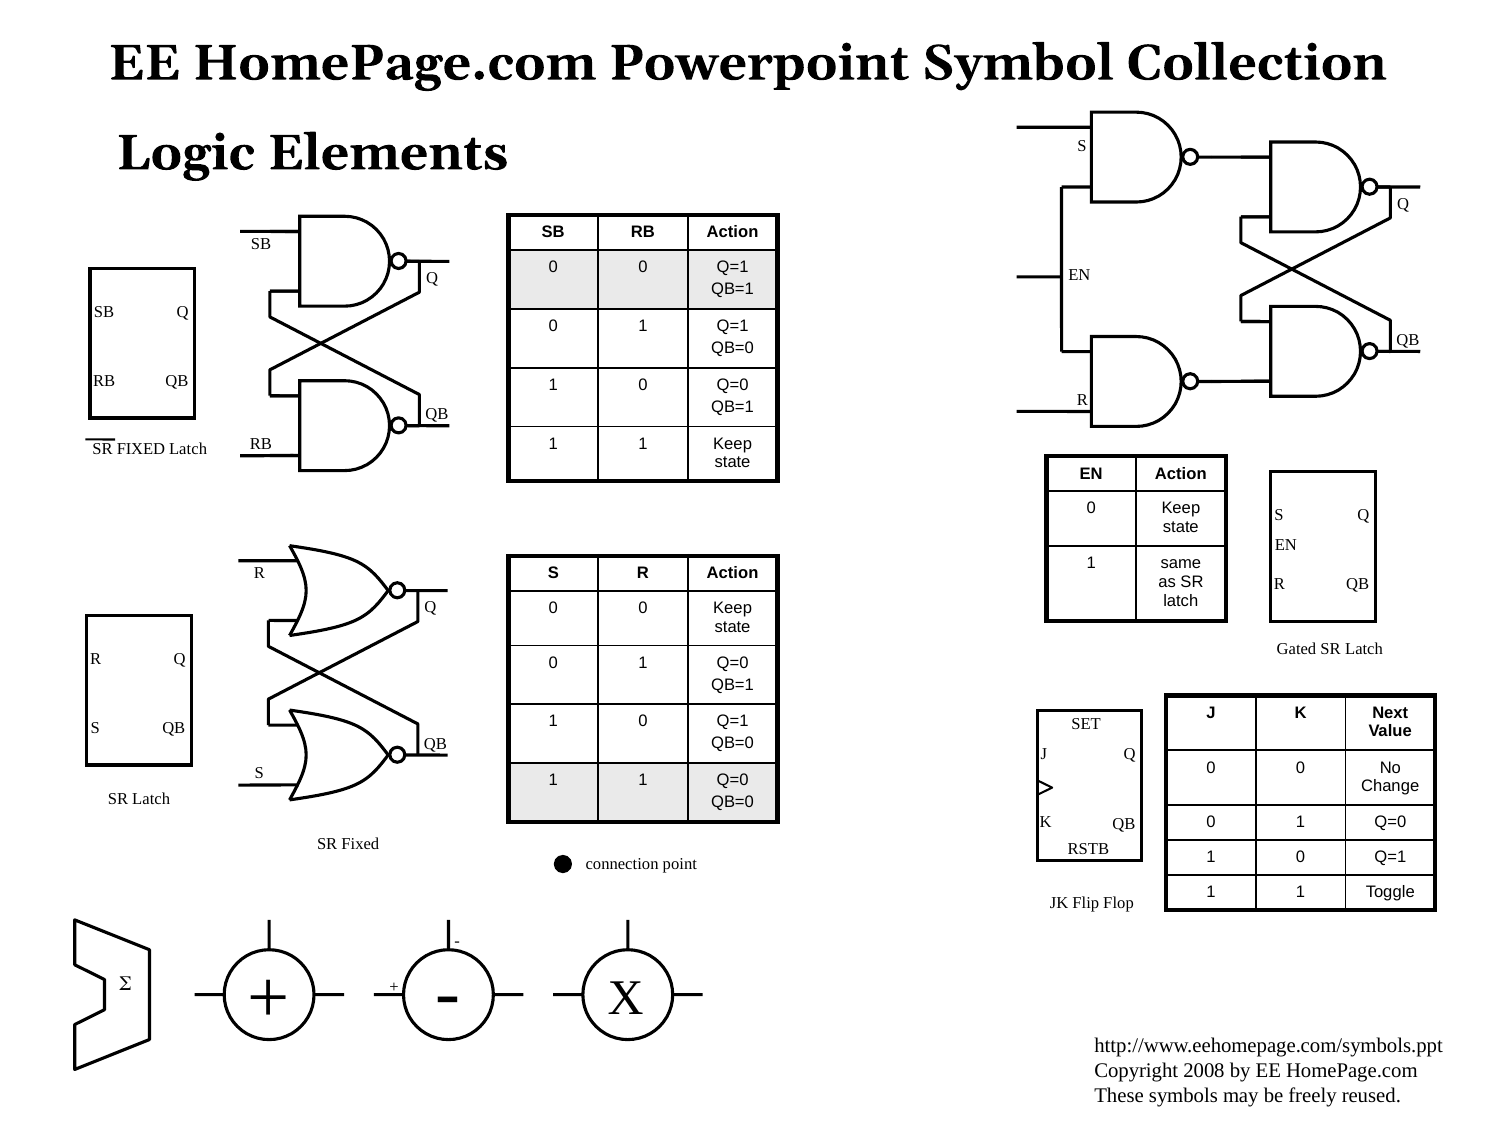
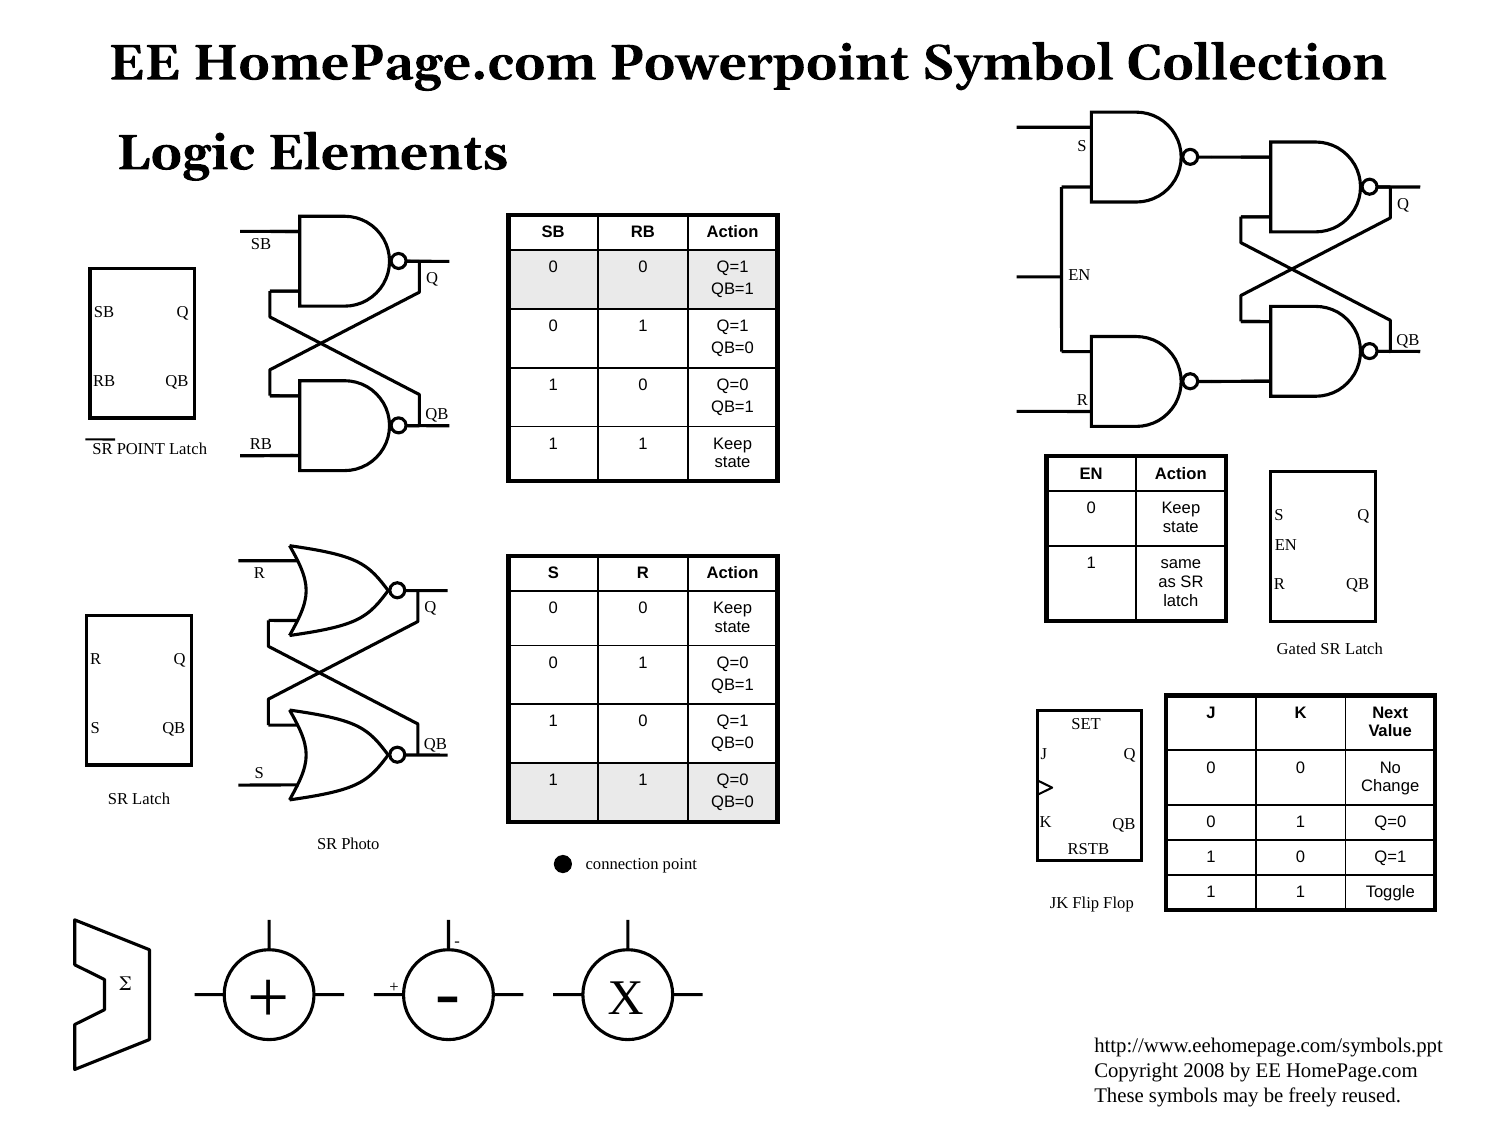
FIXED at (141, 449): FIXED -> POINT
Fixed at (360, 843): Fixed -> Photo
